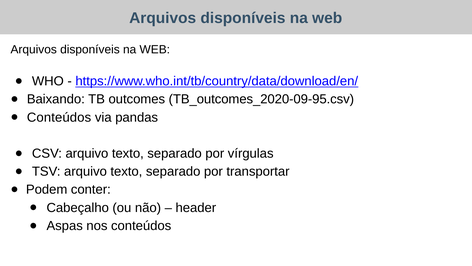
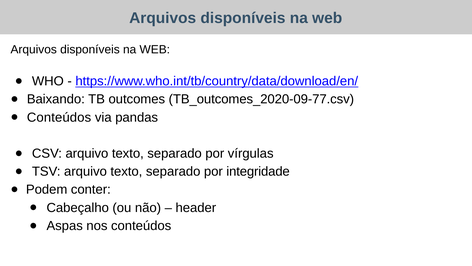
TB_outcomes_2020-09-95.csv: TB_outcomes_2020-09-95.csv -> TB_outcomes_2020-09-77.csv
transportar: transportar -> integridade
